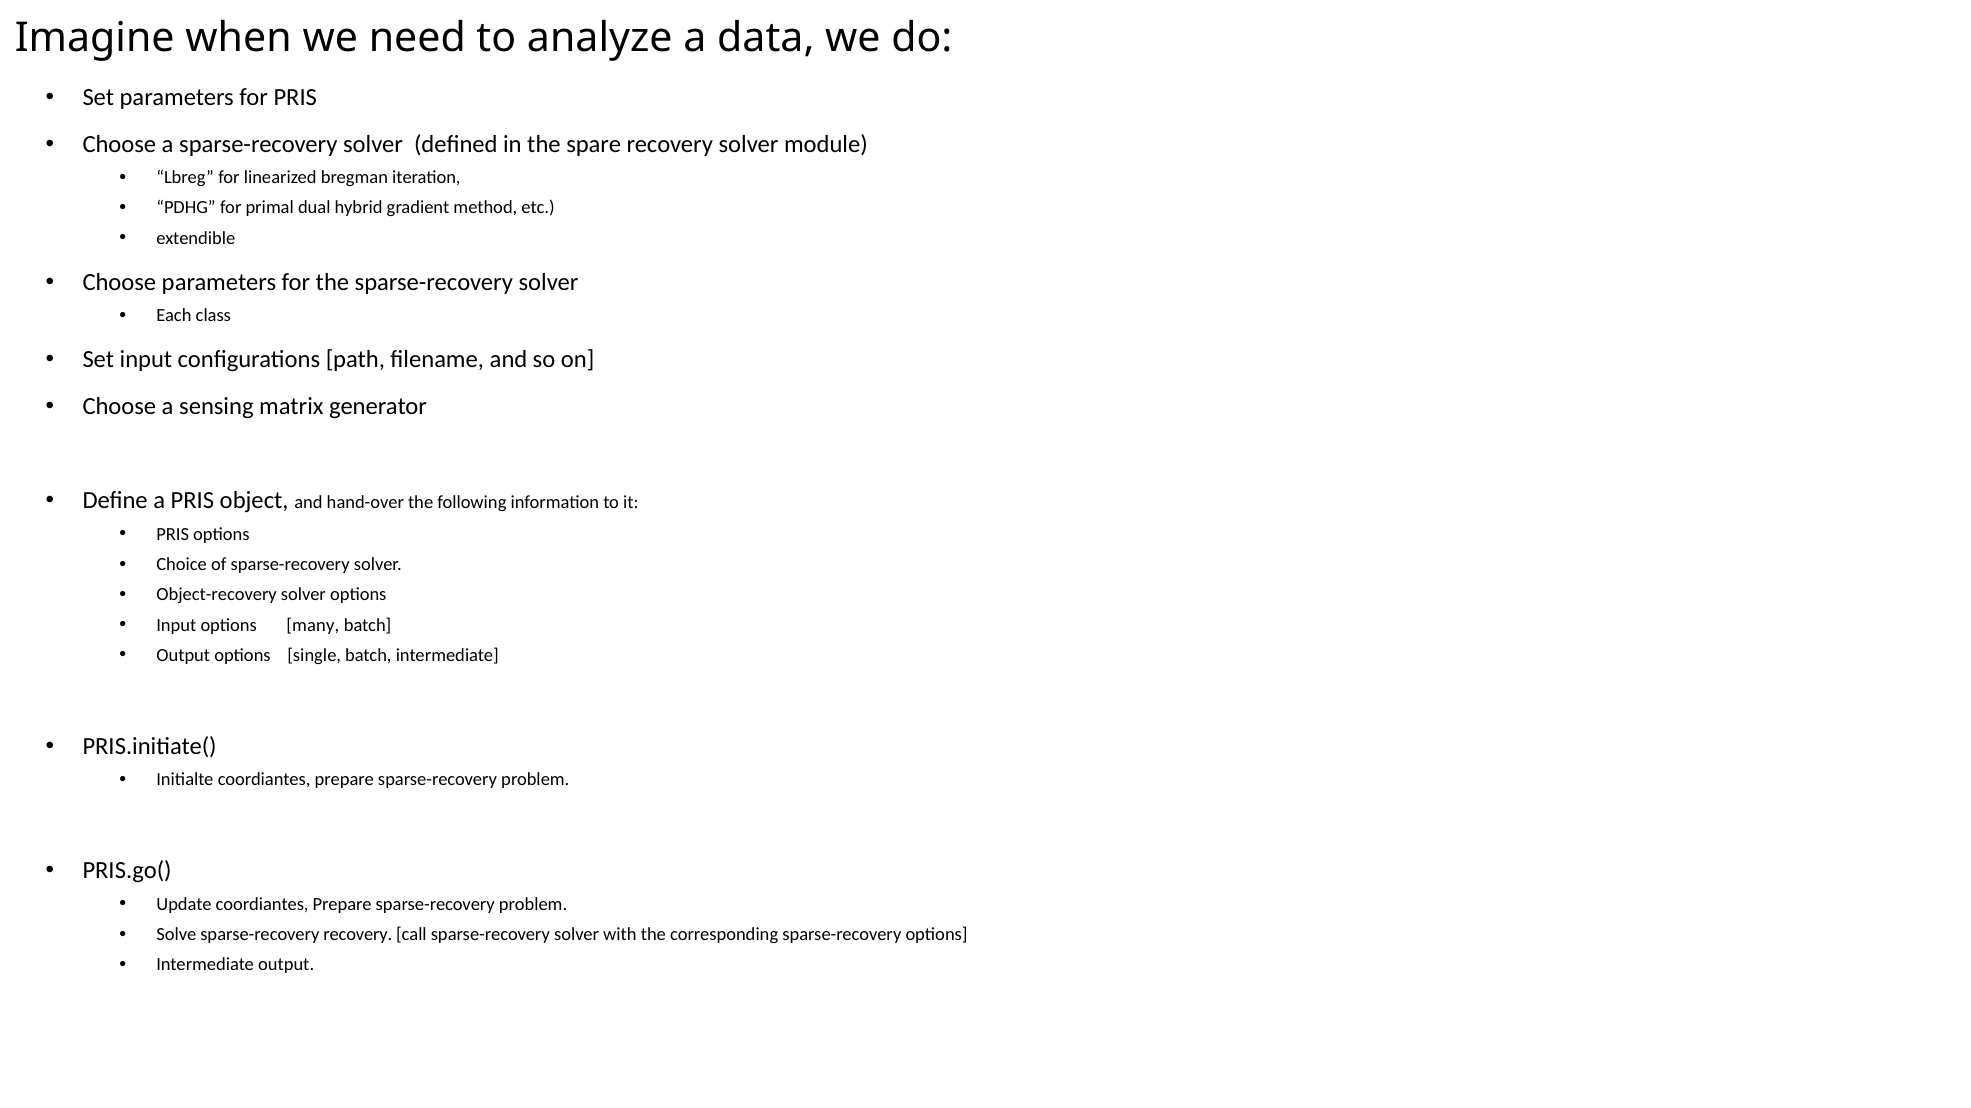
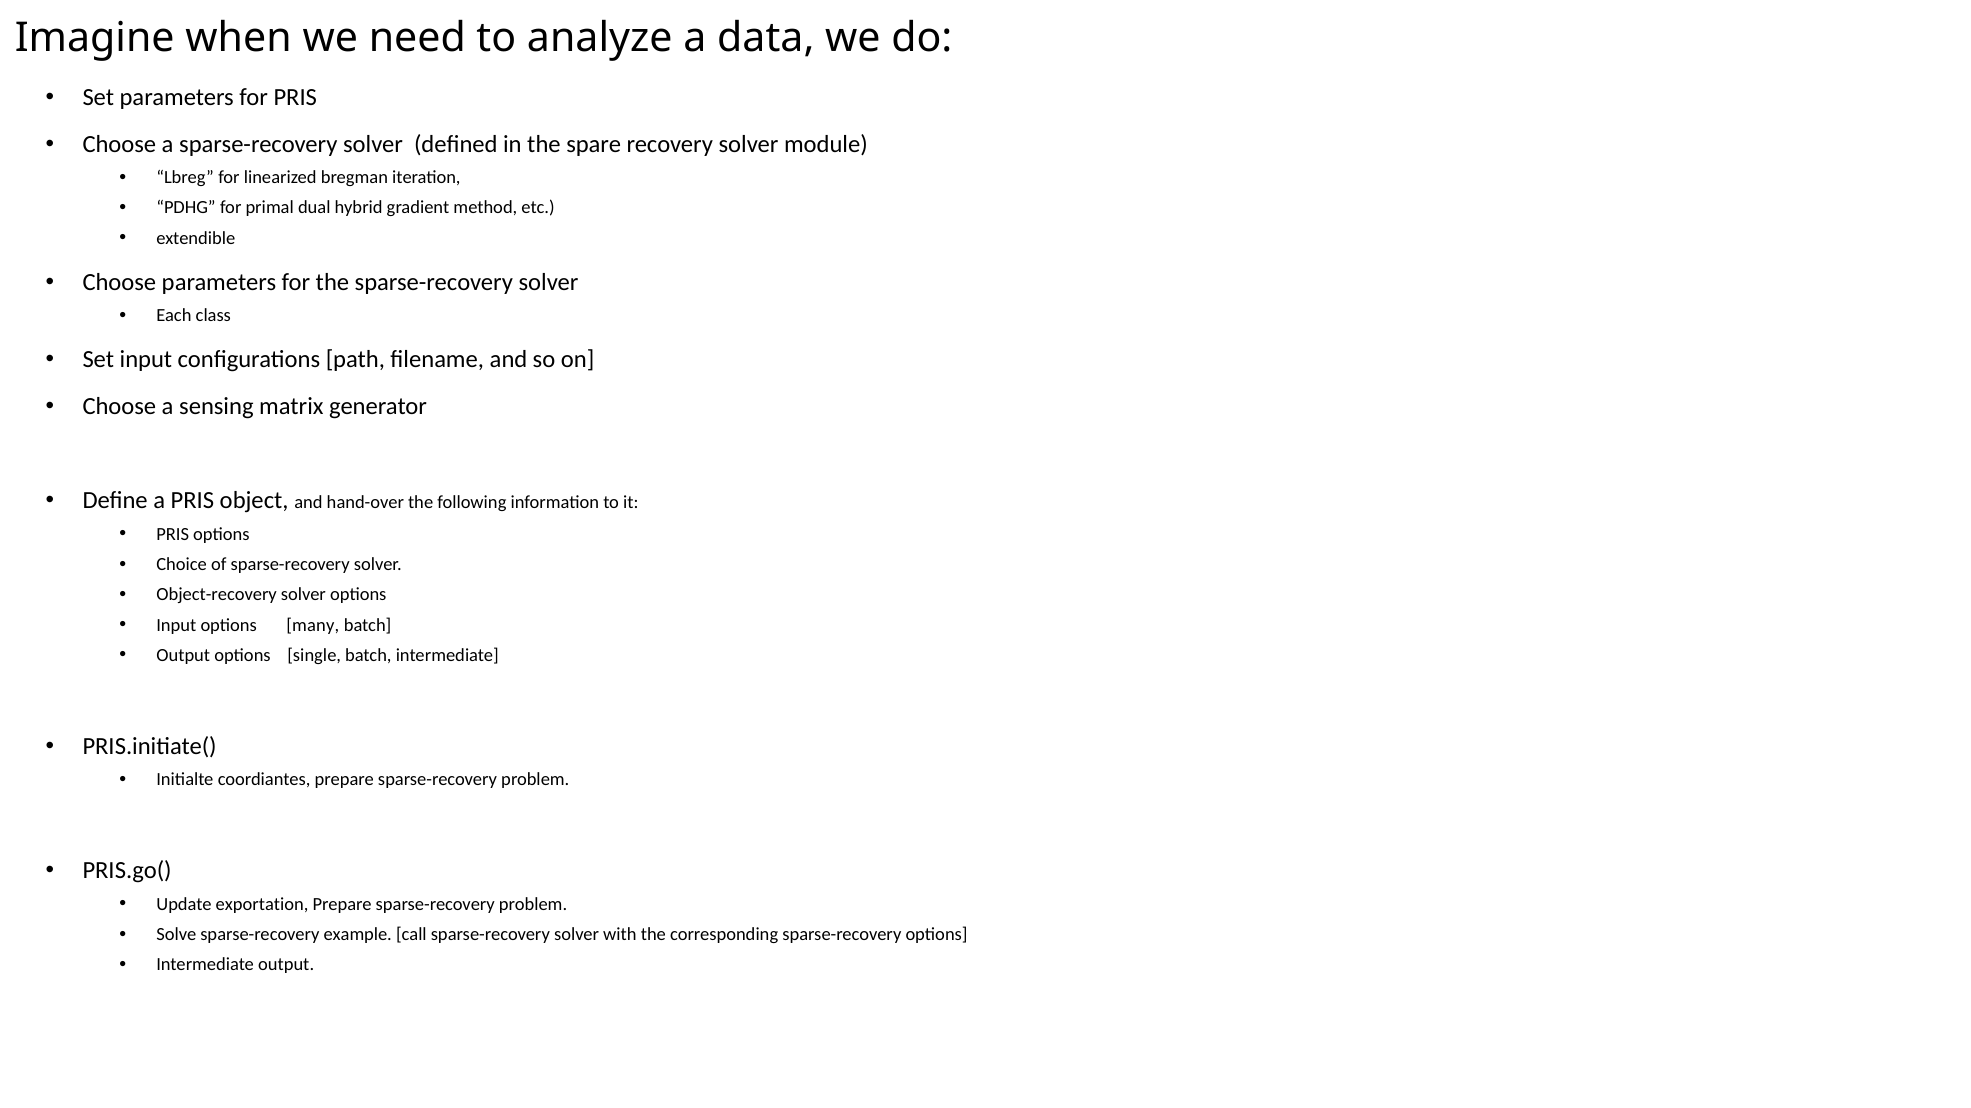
Update coordiantes: coordiantes -> exportation
sparse-recovery recovery: recovery -> example
